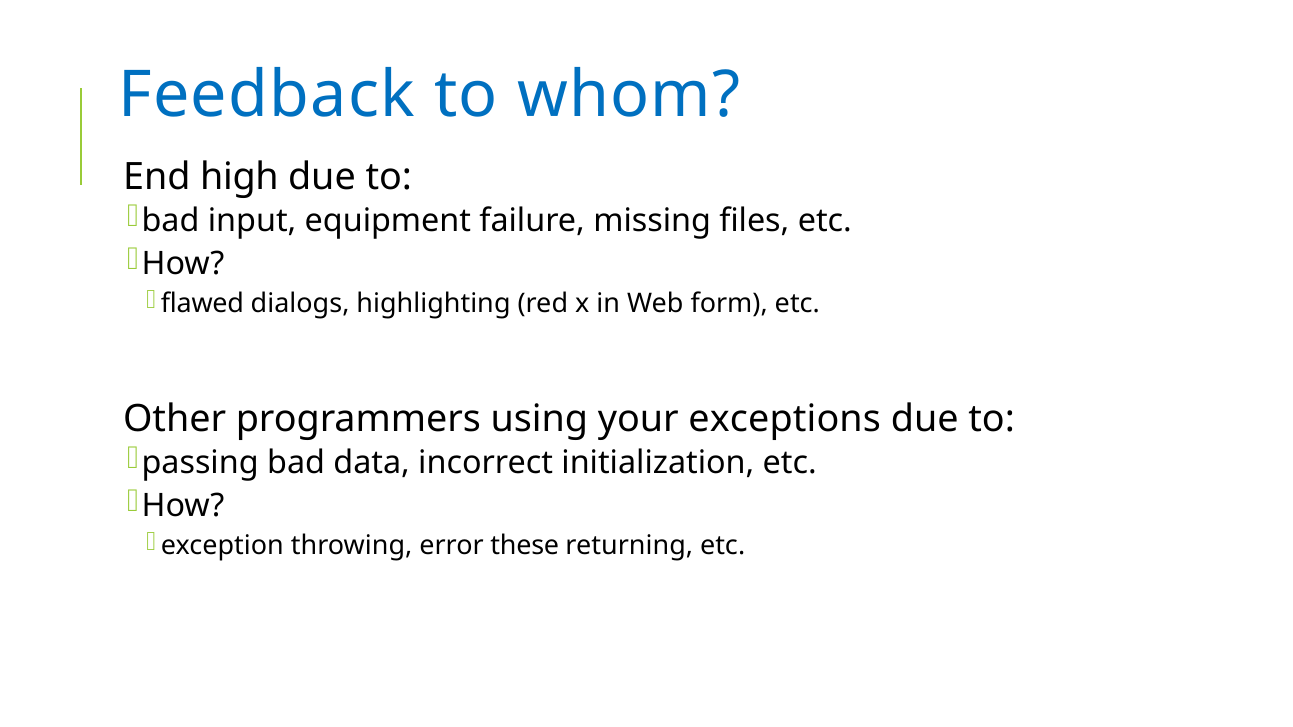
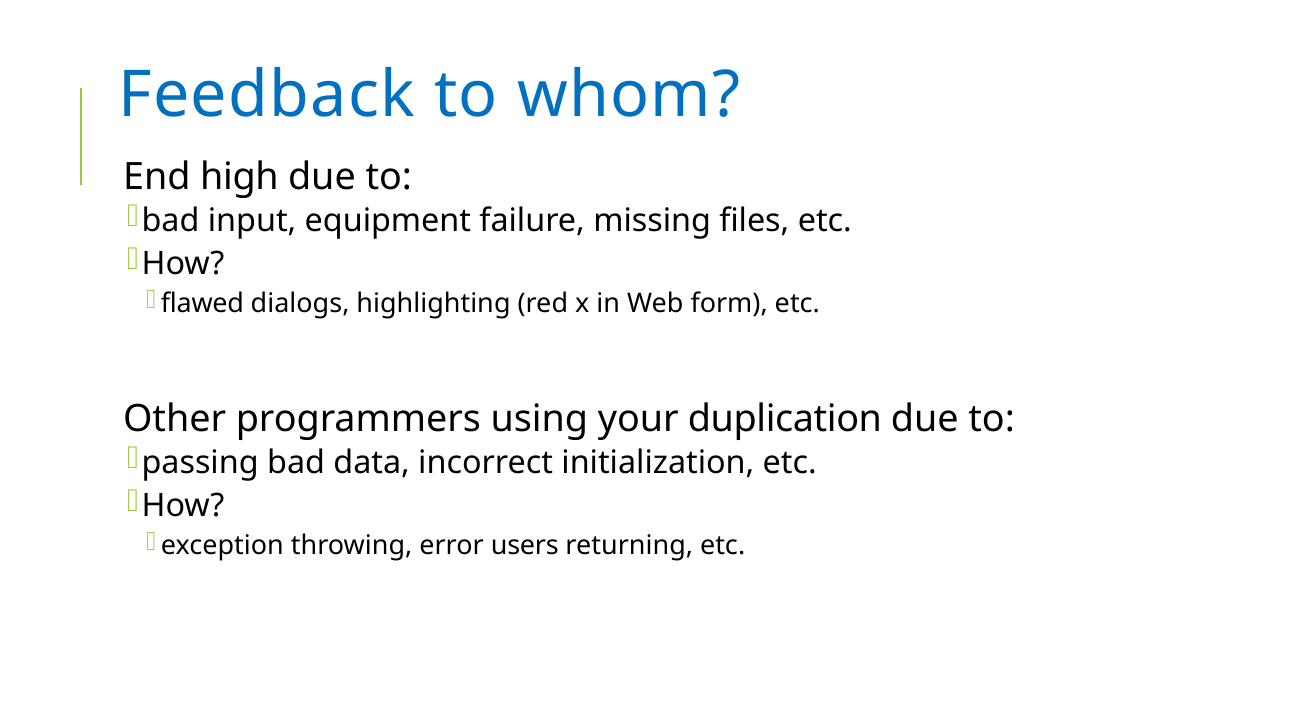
exceptions: exceptions -> duplication
these: these -> users
